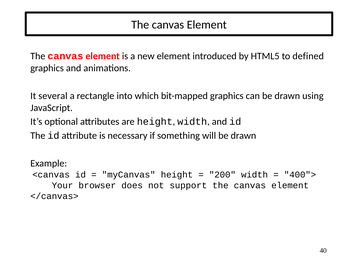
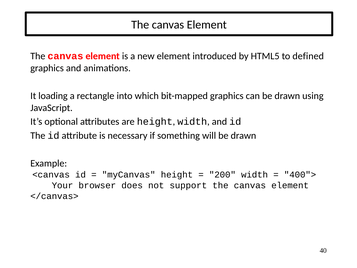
several: several -> loading
